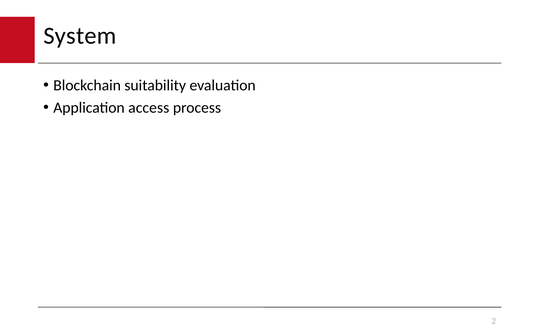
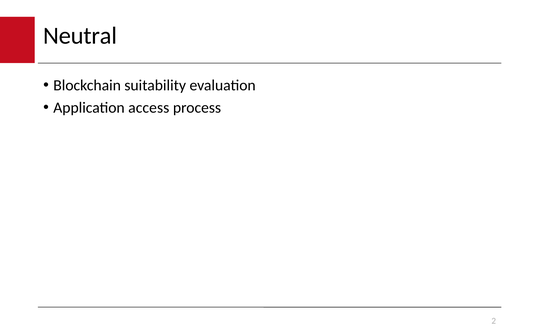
System: System -> Neutral
